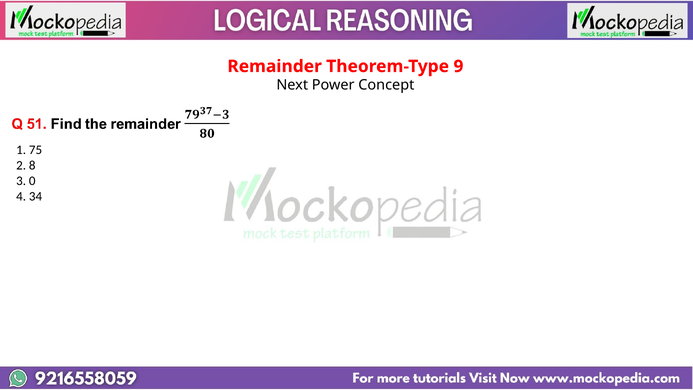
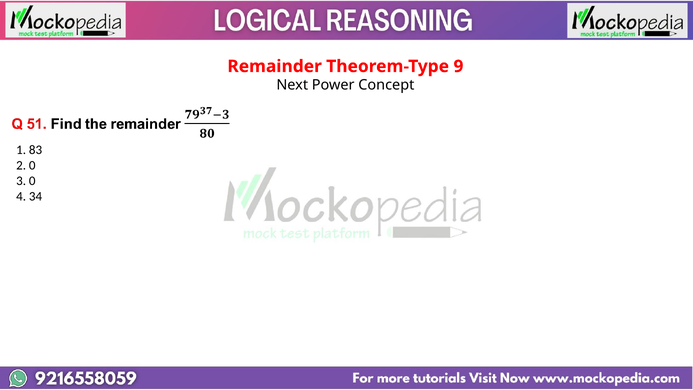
75: 75 -> 83
2 8: 8 -> 0
